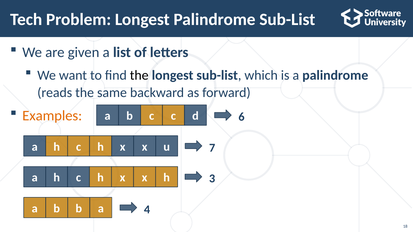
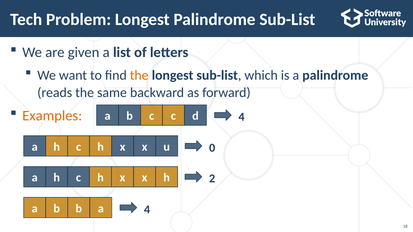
the at (139, 75) colour: black -> orange
d 6: 6 -> 4
7: 7 -> 0
3: 3 -> 2
